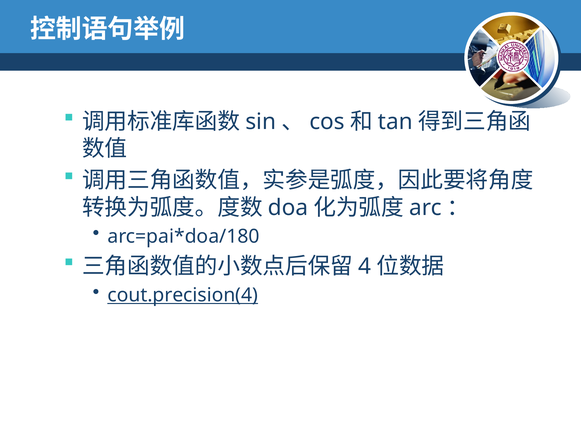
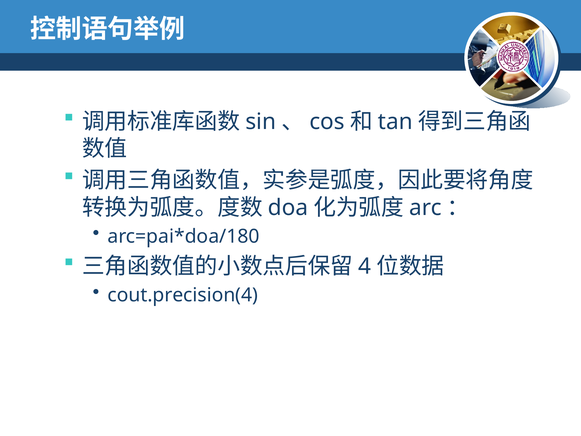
cout.precision(4 underline: present -> none
